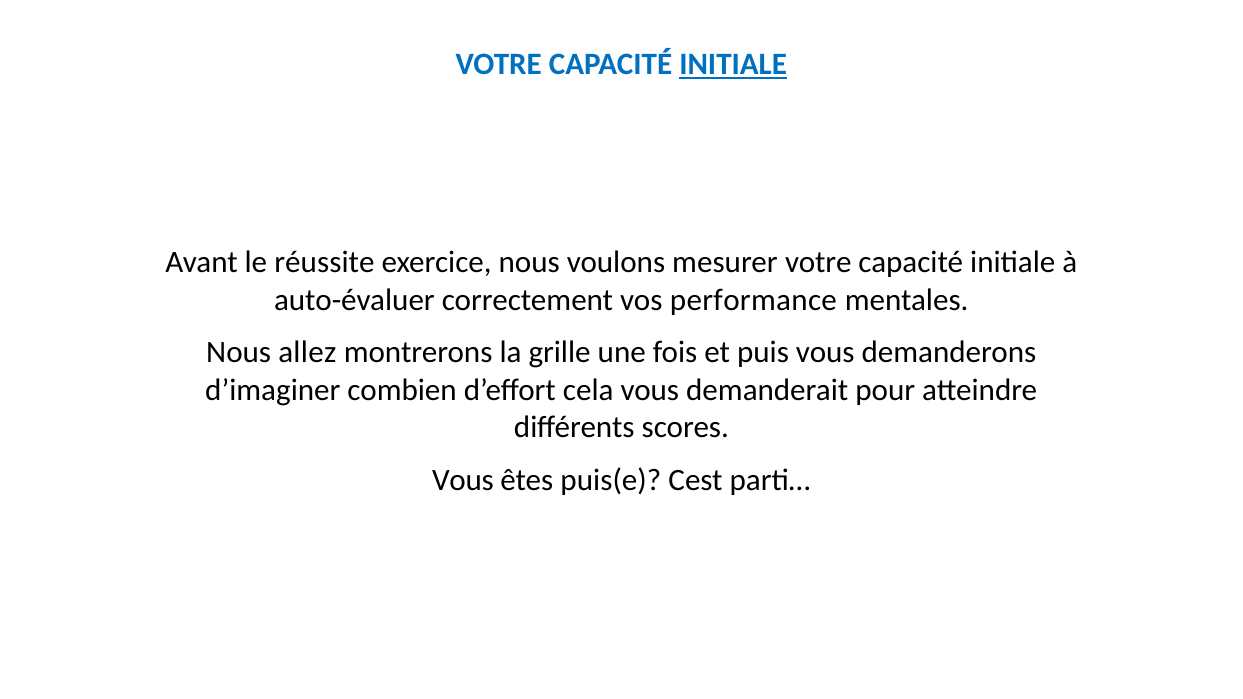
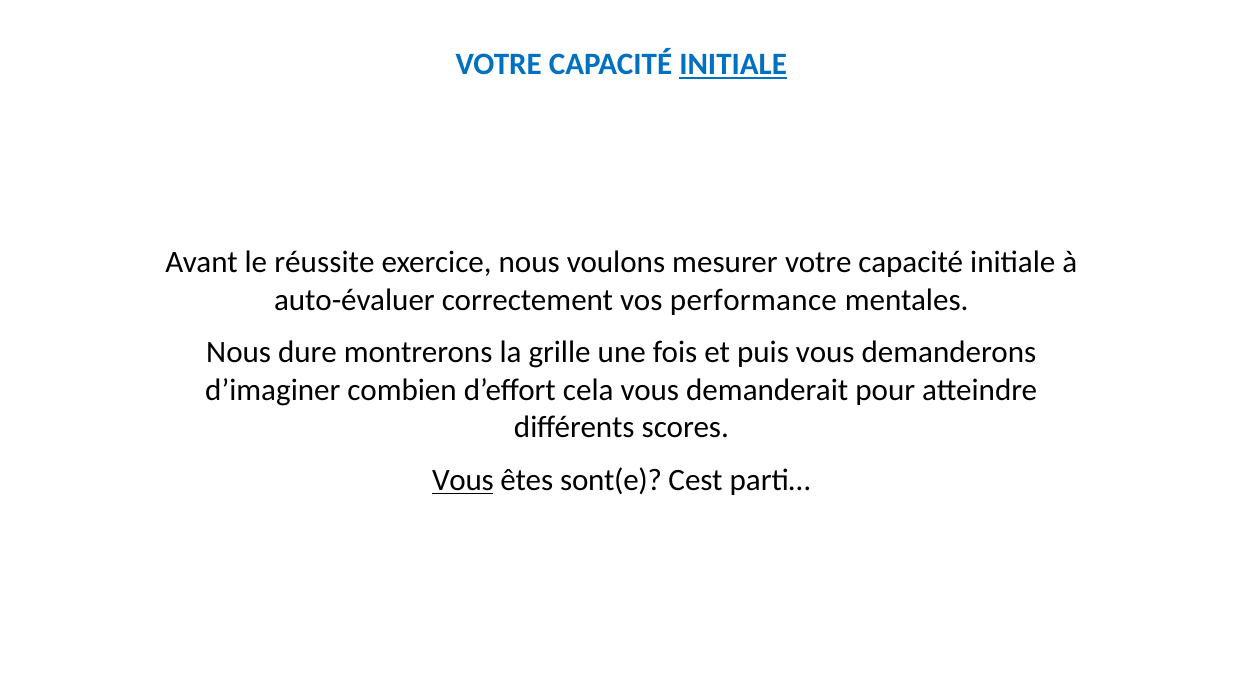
allez: allez -> dure
Vous at (463, 480) underline: none -> present
puis(e: puis(e -> sont(e
